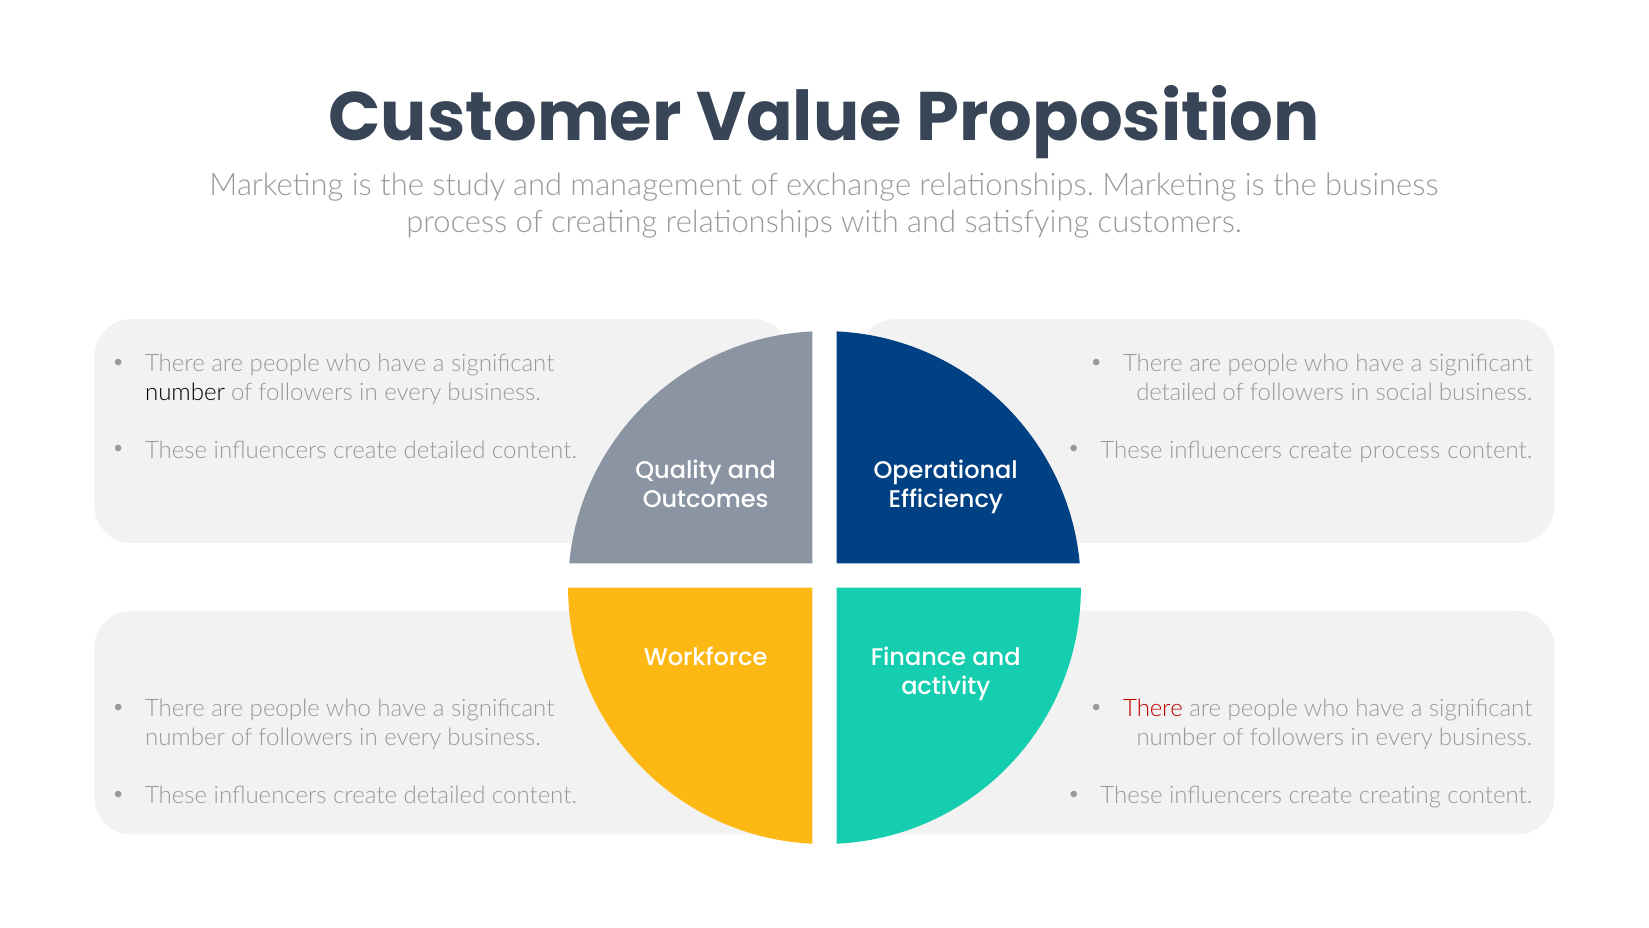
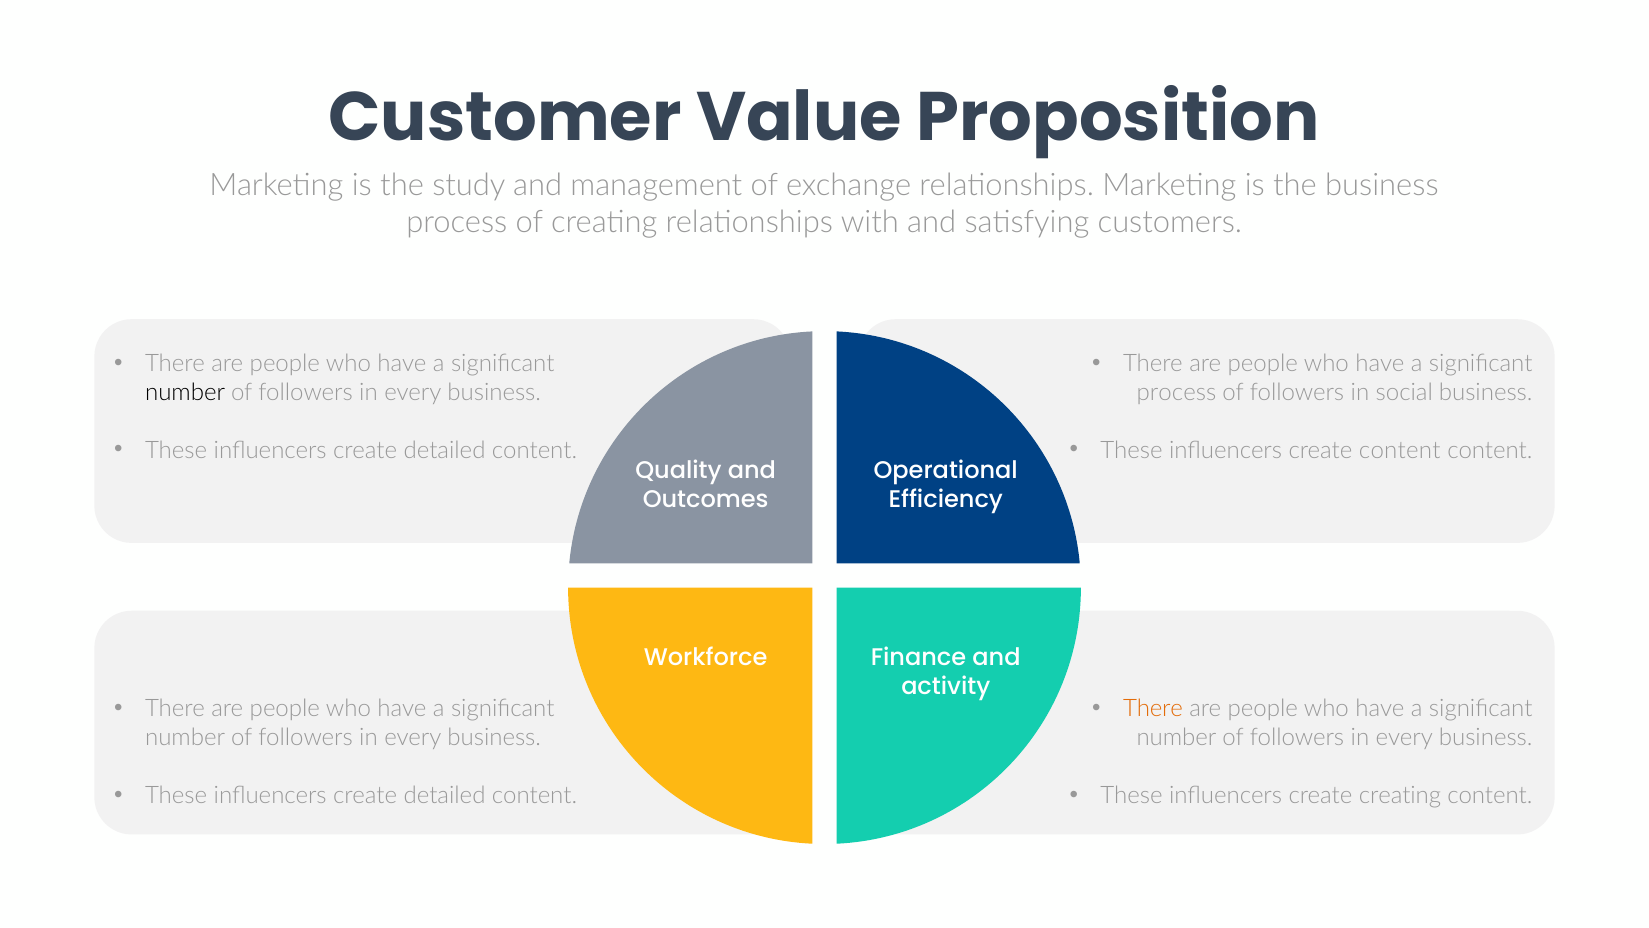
detailed at (1177, 392): detailed -> process
create process: process -> content
There at (1153, 709) colour: red -> orange
